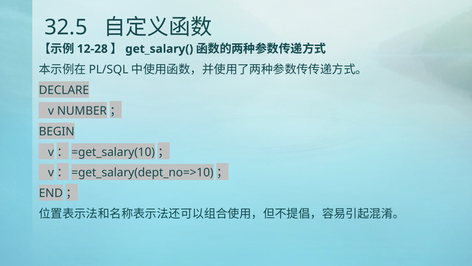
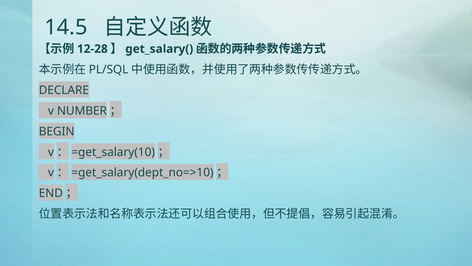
32.5: 32.5 -> 14.5
